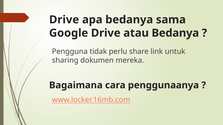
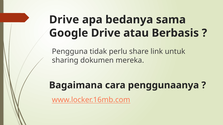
atau Bedanya: Bedanya -> Berbasis
